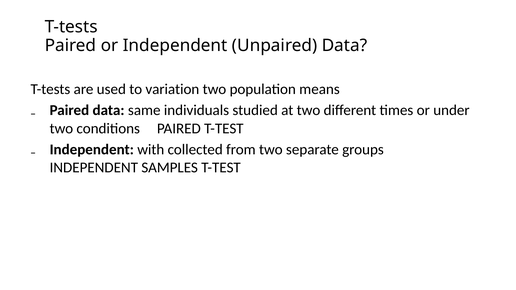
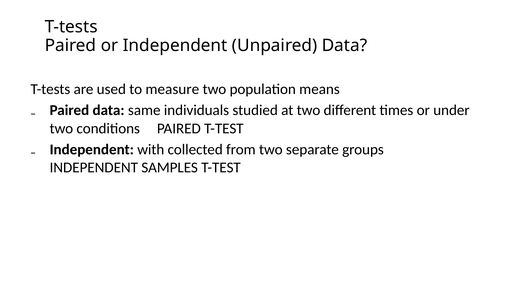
variation: variation -> measure
